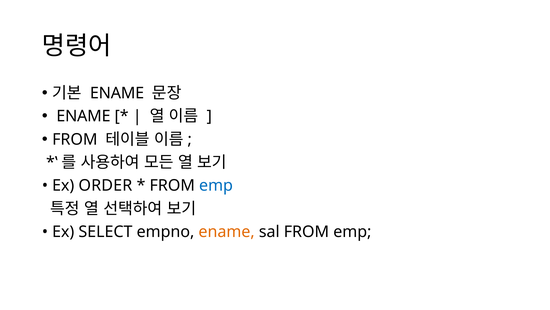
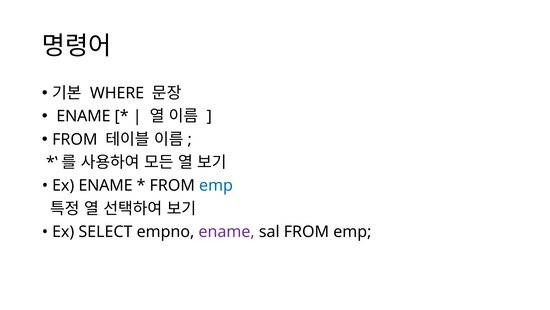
ENAME at (117, 93): ENAME -> WHERE
Ex ORDER: ORDER -> ENAME
ename at (227, 231) colour: orange -> purple
